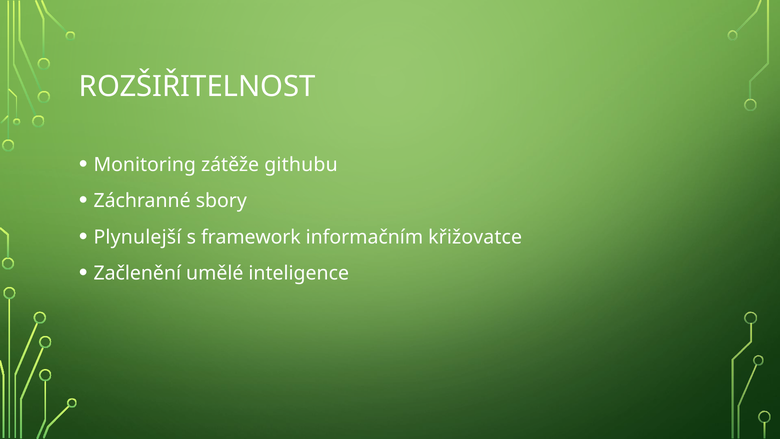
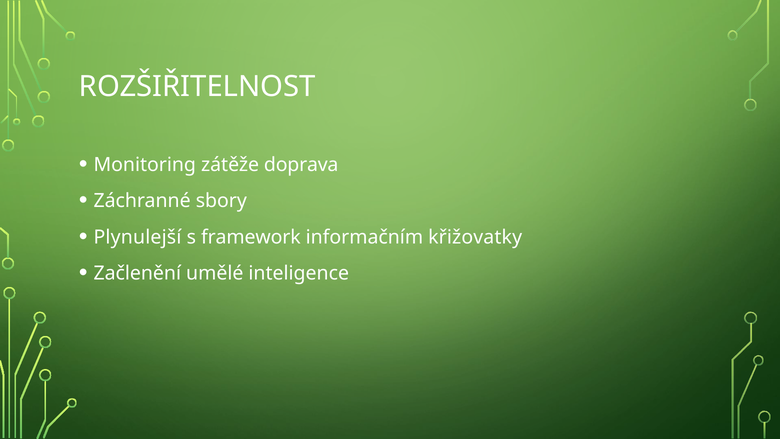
githubu: githubu -> doprava
křižovatce: křižovatce -> křižovatky
